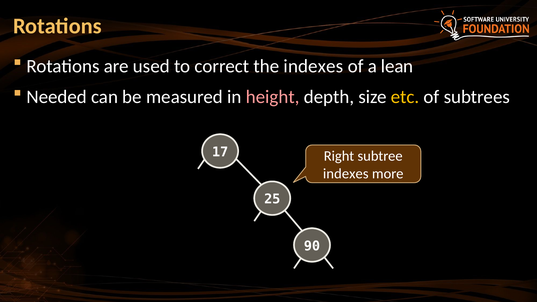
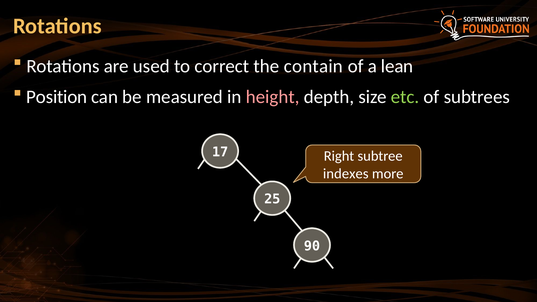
the indexes: indexes -> contain
Needed: Needed -> Position
etc colour: yellow -> light green
